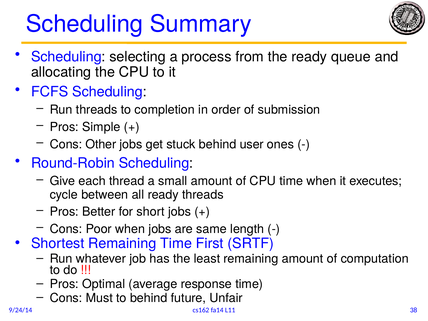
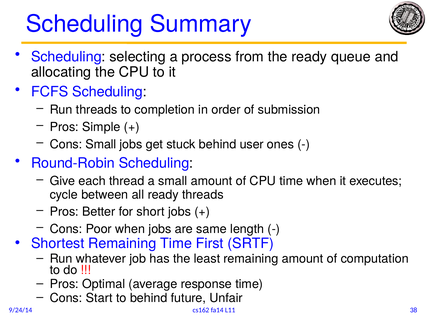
Cons Other: Other -> Small
Must: Must -> Start
